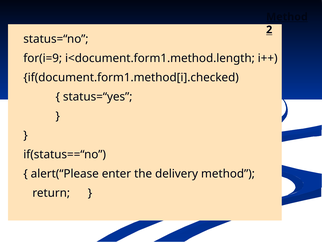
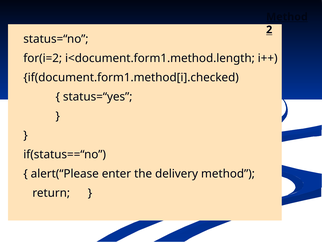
for(i=9: for(i=9 -> for(i=2
